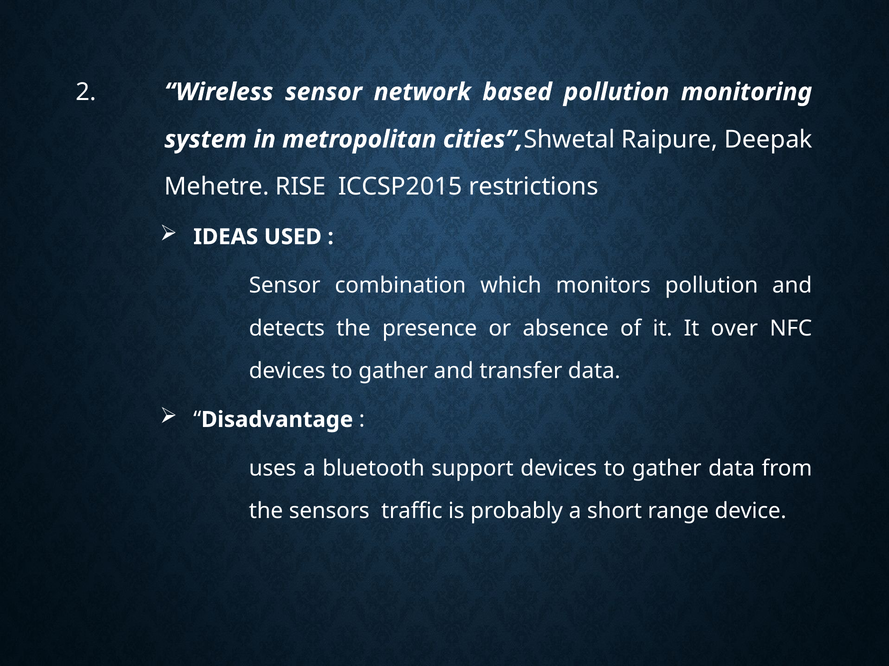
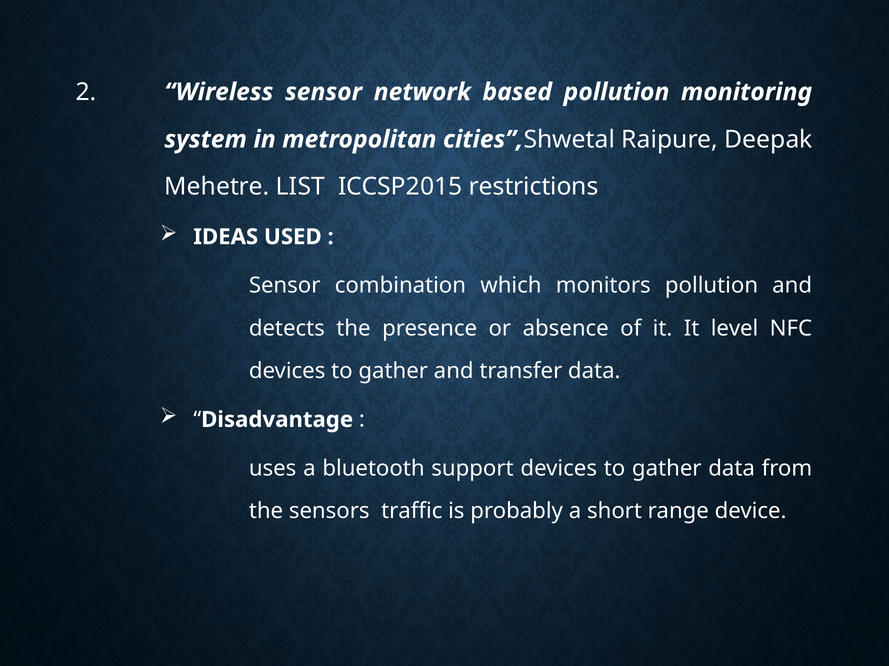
RISE: RISE -> LIST
over: over -> level
